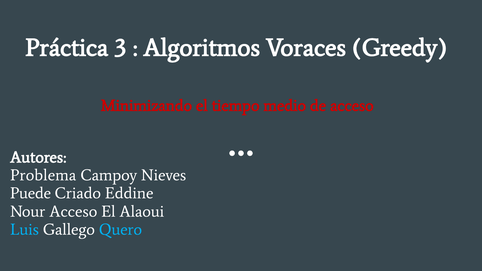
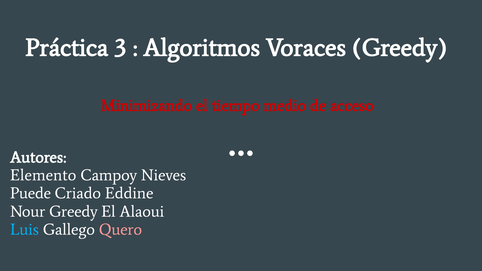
Problema: Problema -> Elemento
Nour Acceso: Acceso -> Greedy
Quero colour: light blue -> pink
